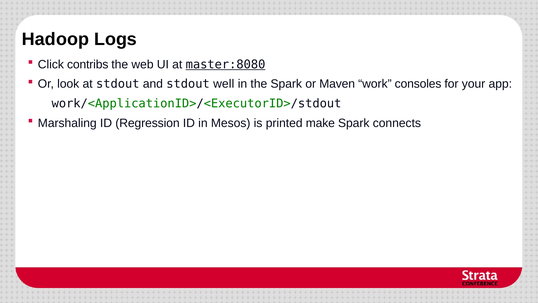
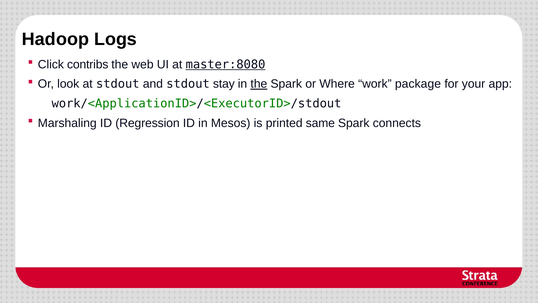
well: well -> stay
the at (259, 84) underline: none -> present
Maven: Maven -> Where
consoles: consoles -> package
make: make -> same
